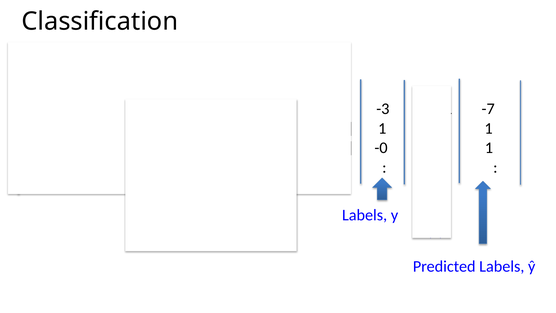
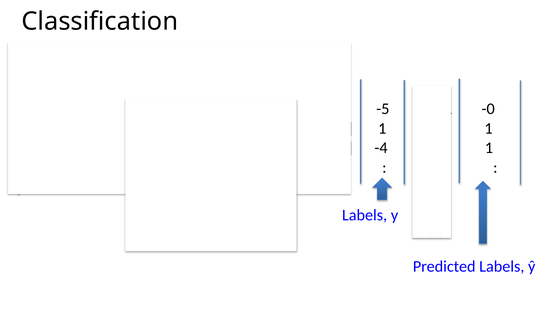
-3: -3 -> -5
-7: -7 -> -0
-0: -0 -> -4
